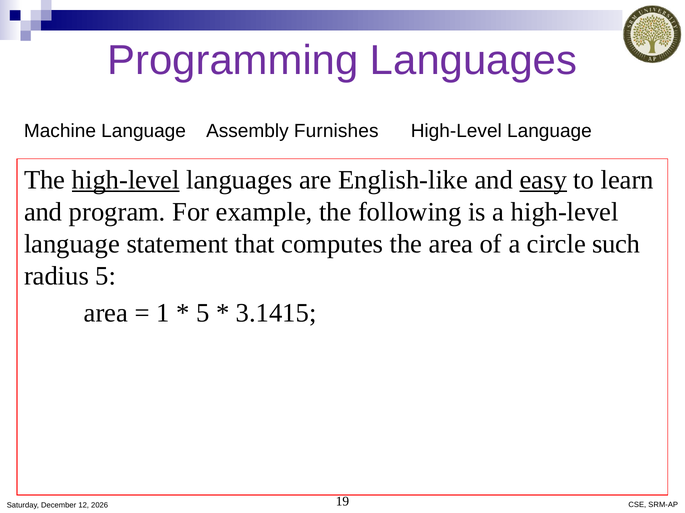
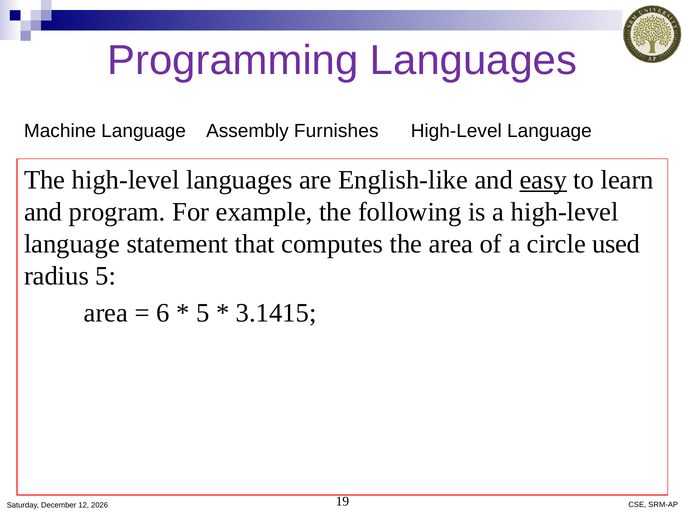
high-level at (126, 180) underline: present -> none
such: such -> used
1: 1 -> 6
